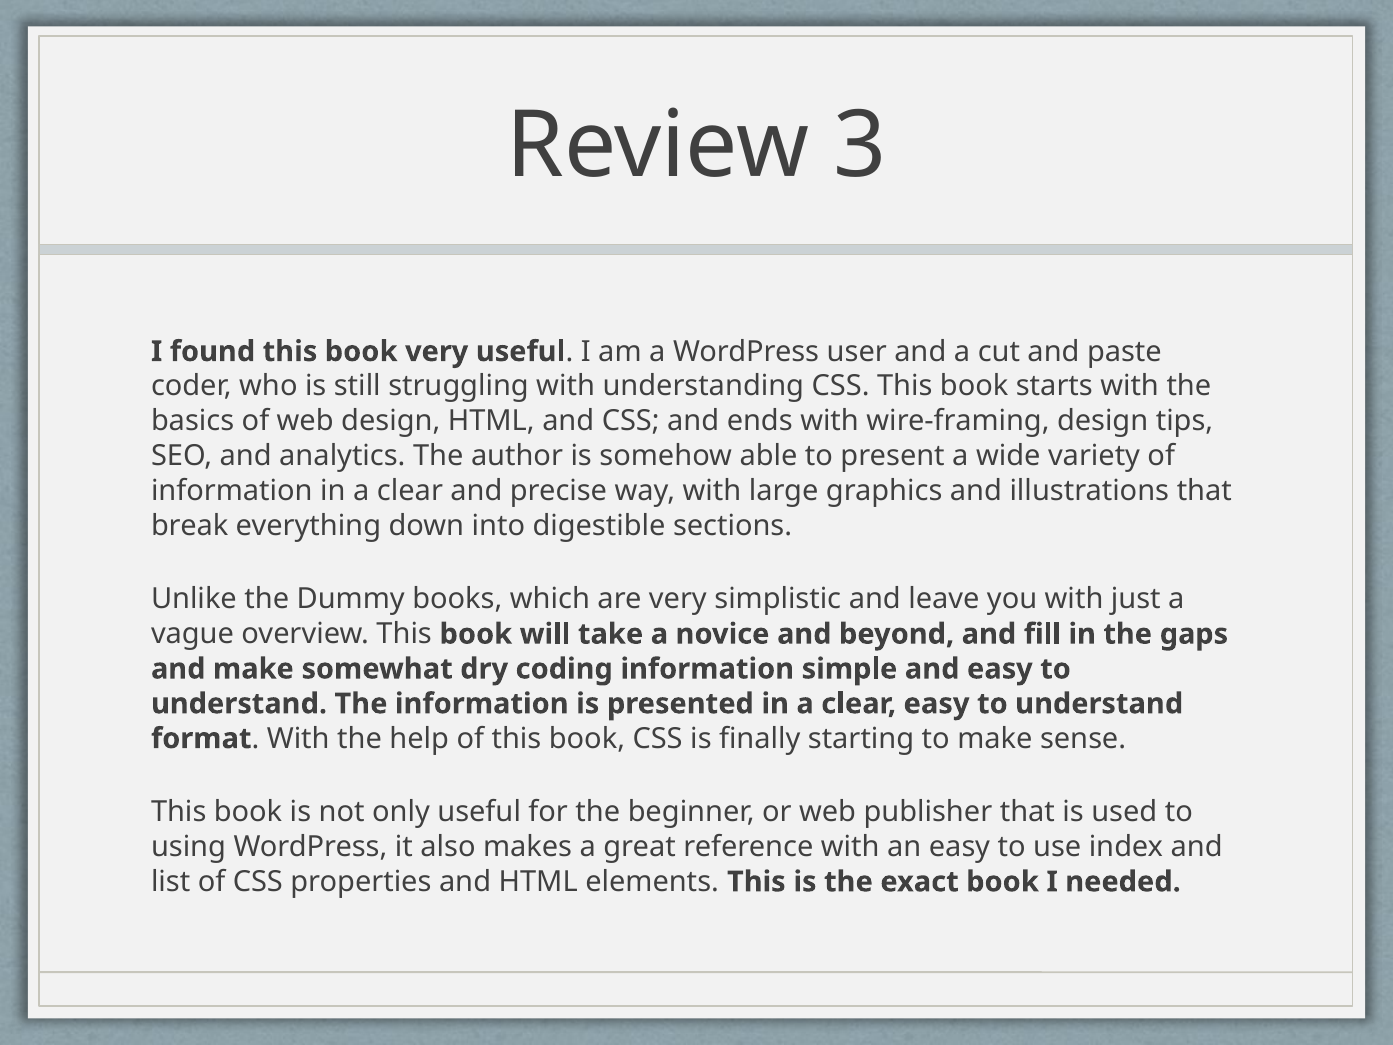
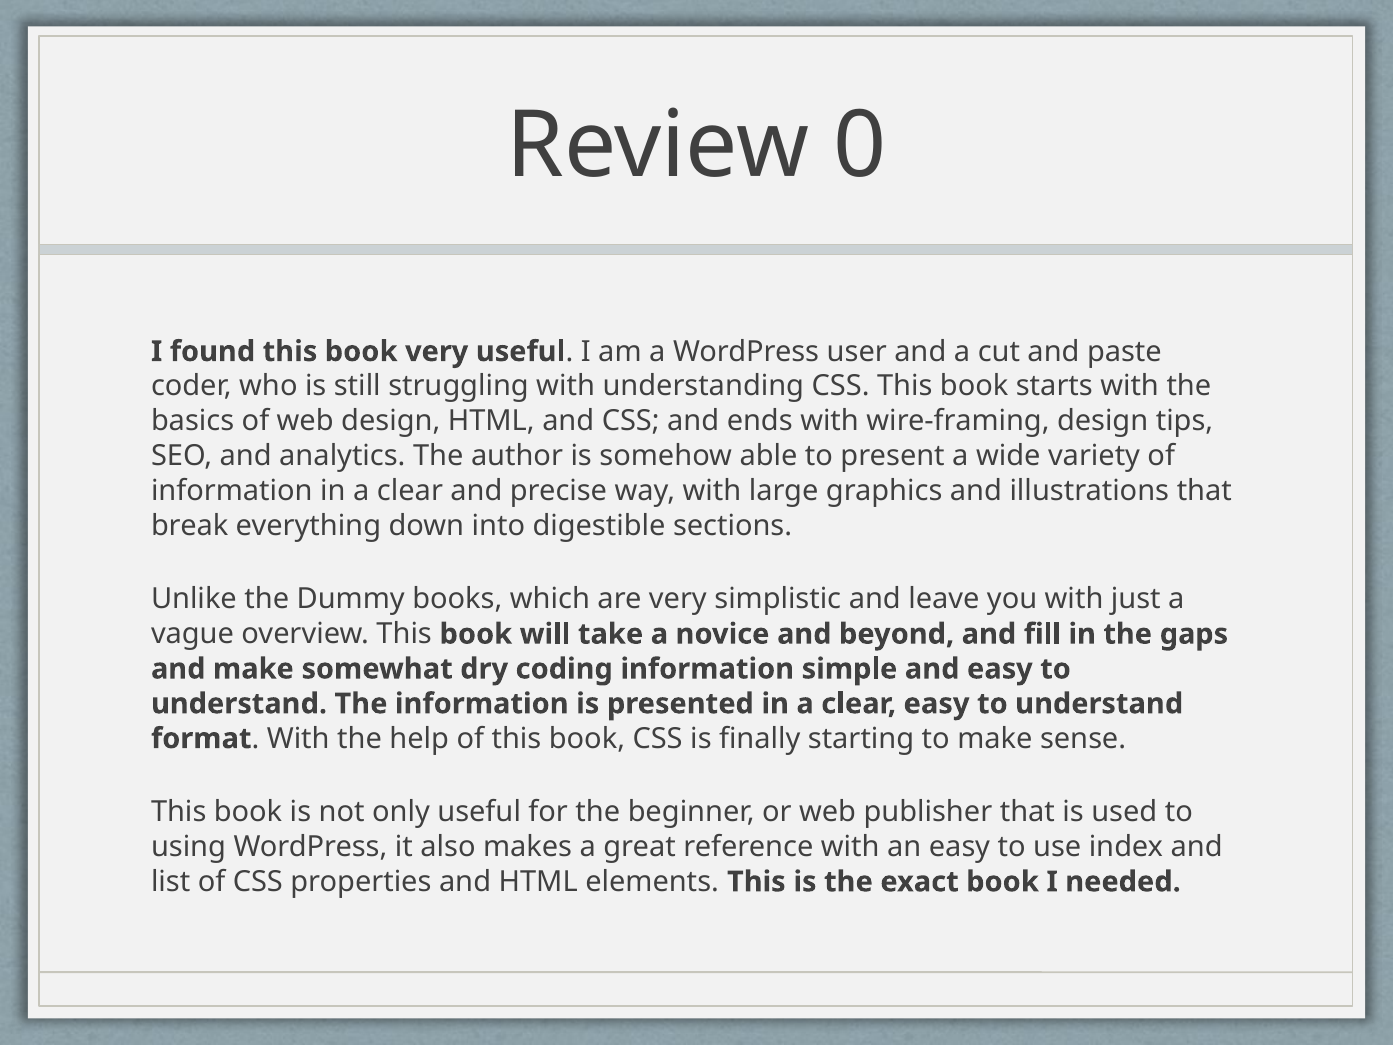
3: 3 -> 0
